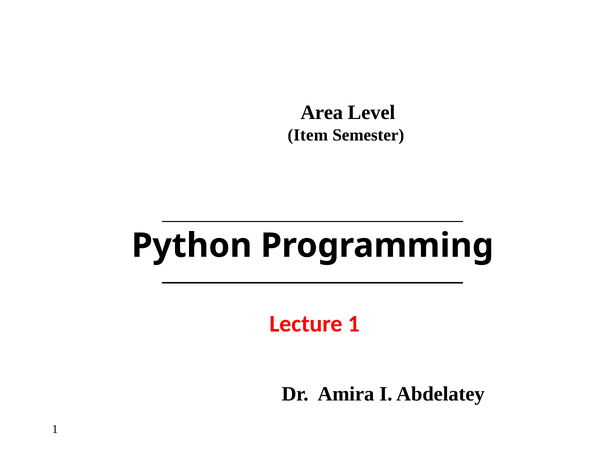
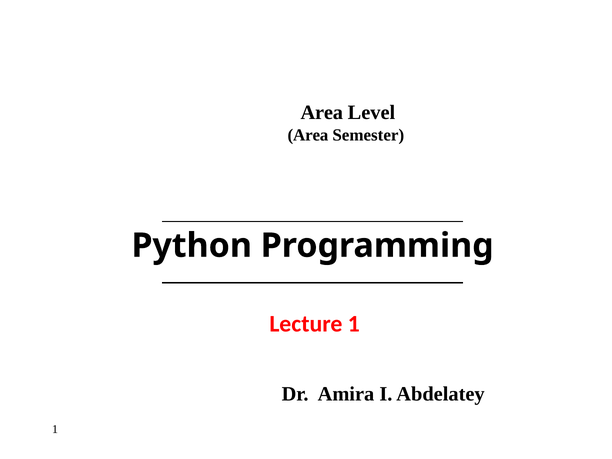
Item at (308, 135): Item -> Area
